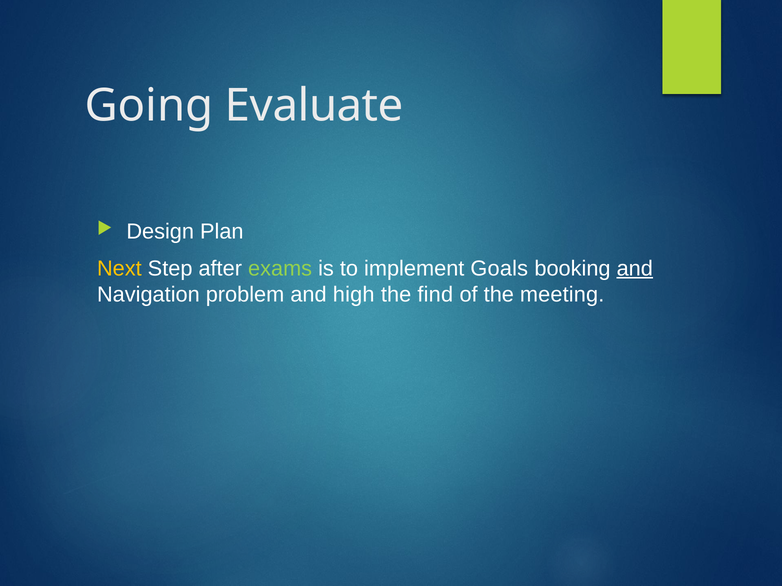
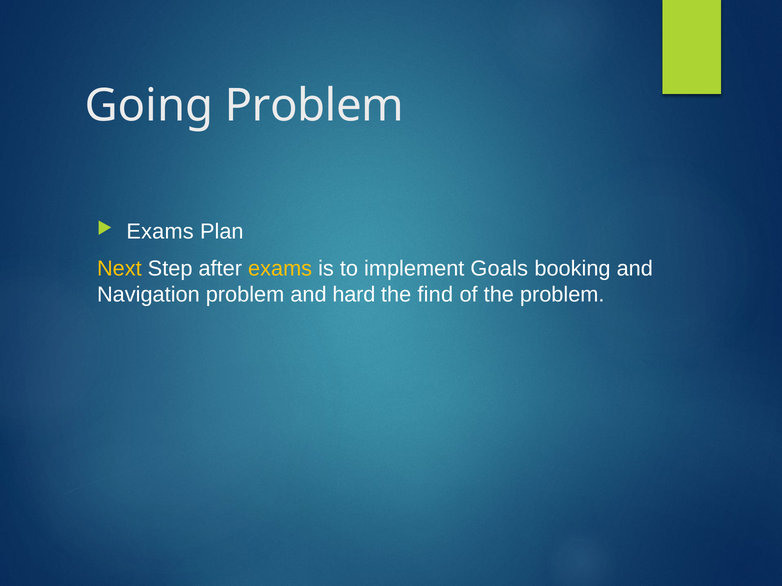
Going Evaluate: Evaluate -> Problem
Design at (160, 232): Design -> Exams
exams at (280, 269) colour: light green -> yellow
and at (635, 269) underline: present -> none
high: high -> hard
the meeting: meeting -> problem
